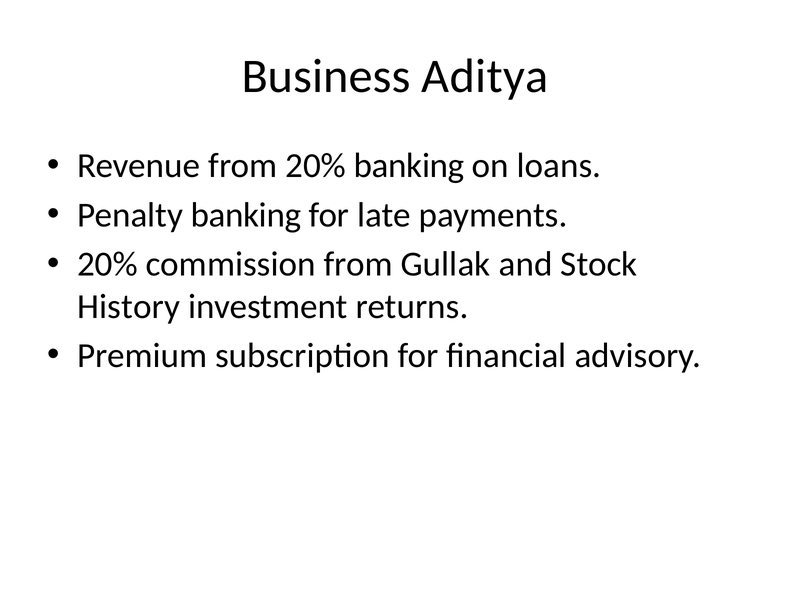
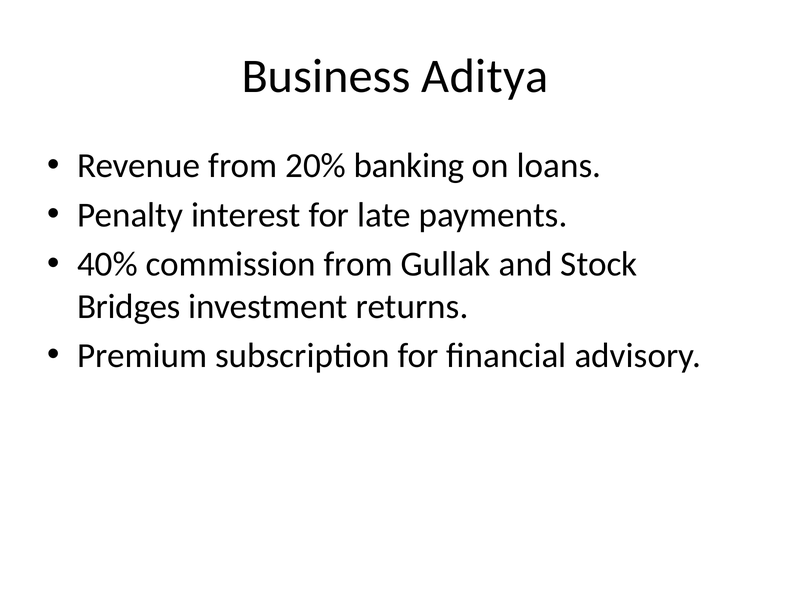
Penalty banking: banking -> interest
20% at (107, 264): 20% -> 40%
History: History -> Bridges
